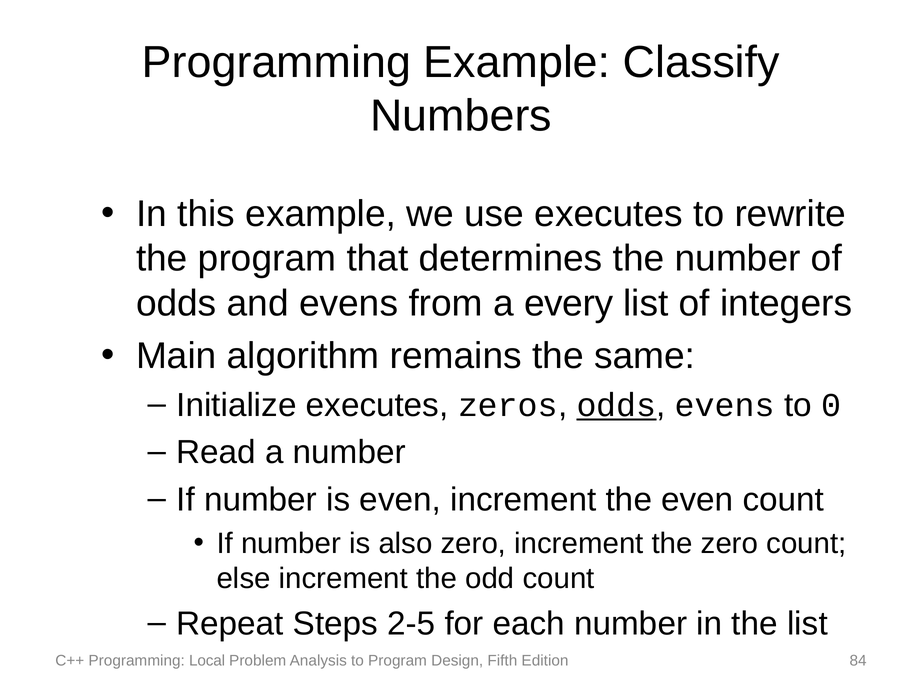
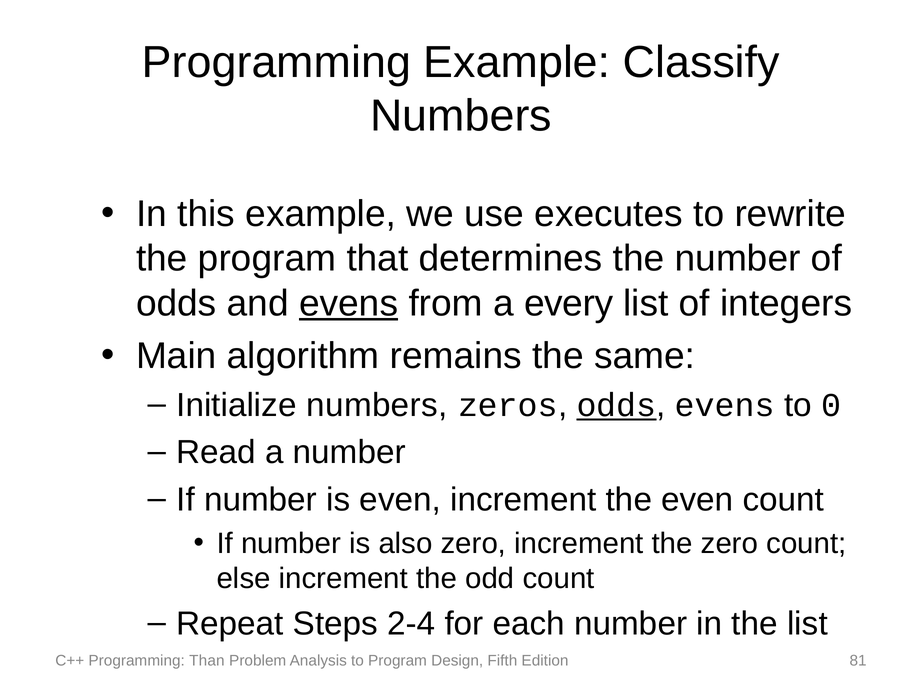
evens at (349, 303) underline: none -> present
Initialize executes: executes -> numbers
2-5: 2-5 -> 2-4
Local: Local -> Than
84: 84 -> 81
